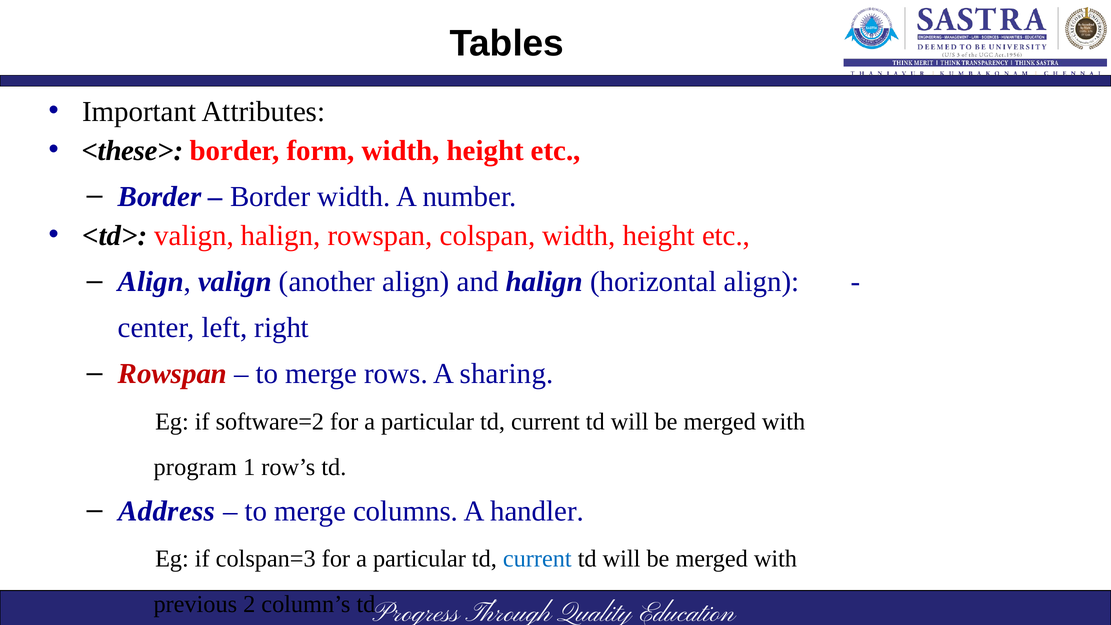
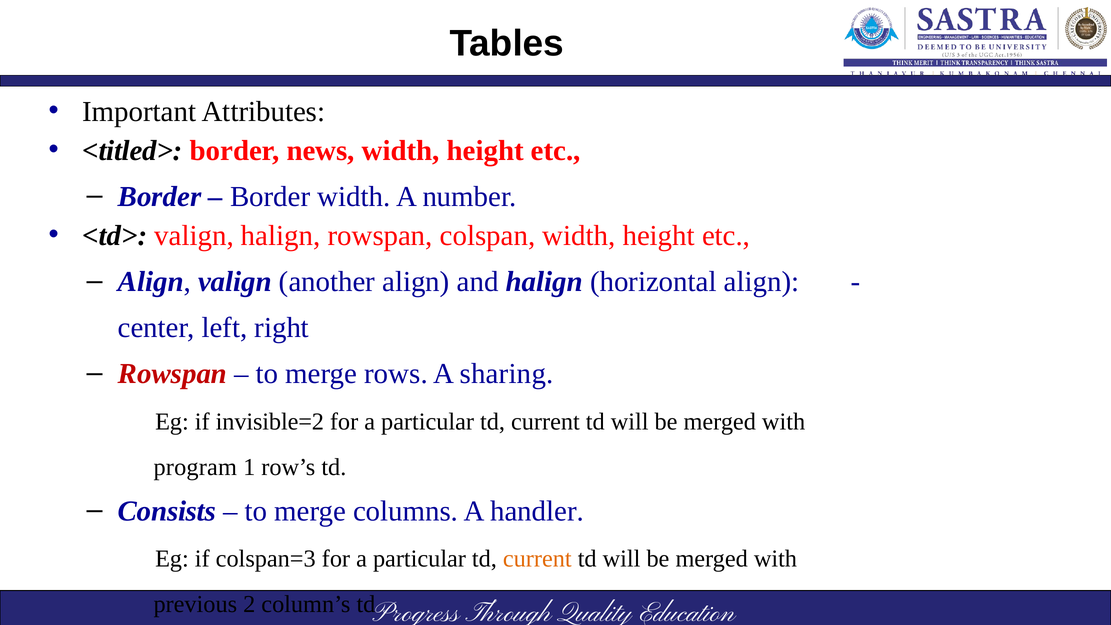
<these>: <these> -> <titled>
form: form -> news
software=2: software=2 -> invisible=2
Address: Address -> Consists
current at (537, 559) colour: blue -> orange
